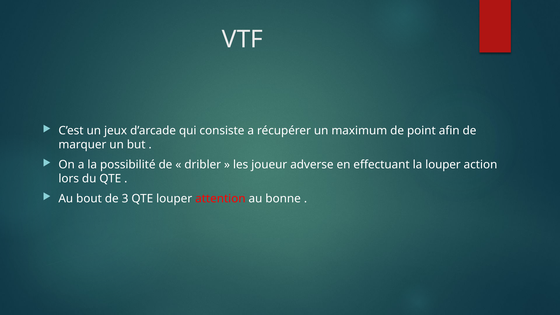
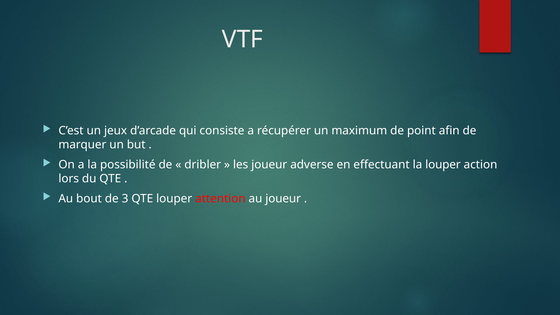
au bonne: bonne -> joueur
